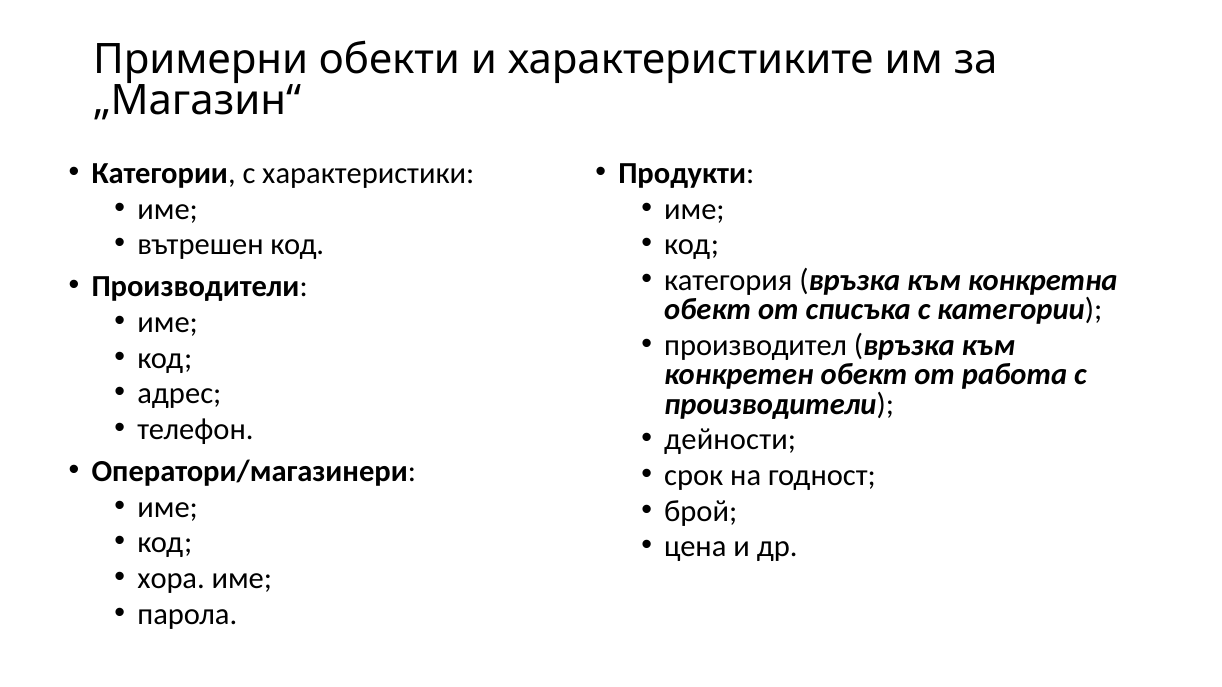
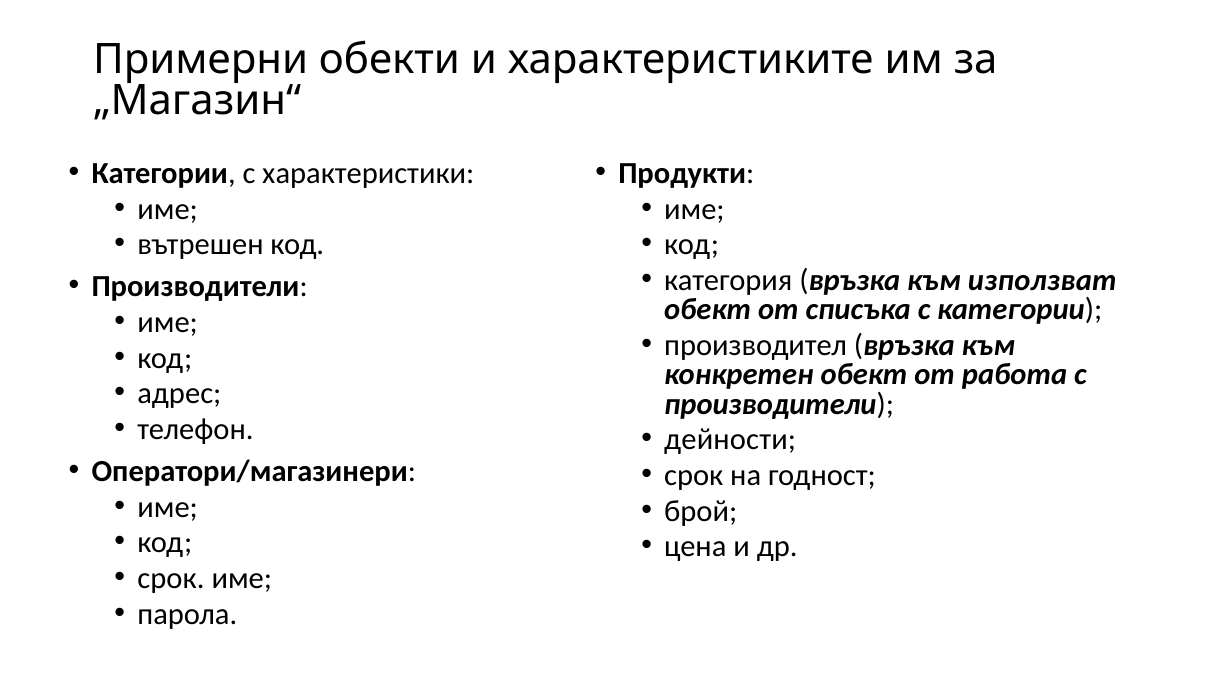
конкретна: конкретна -> използват
хора at (171, 579): хора -> срок
